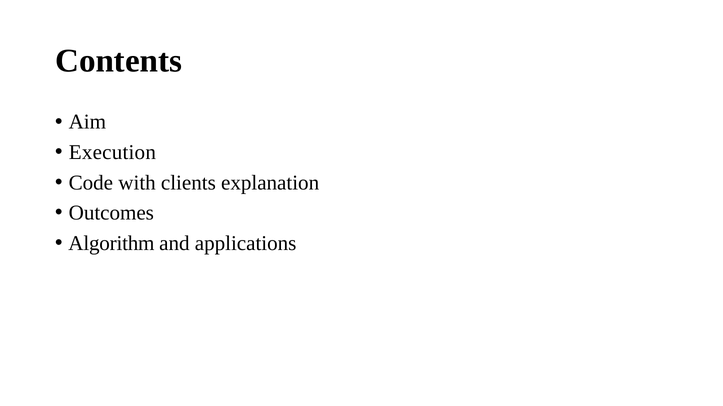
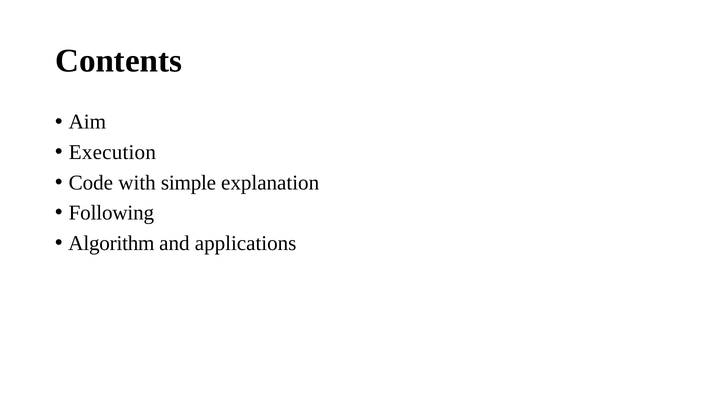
clients: clients -> simple
Outcomes: Outcomes -> Following
